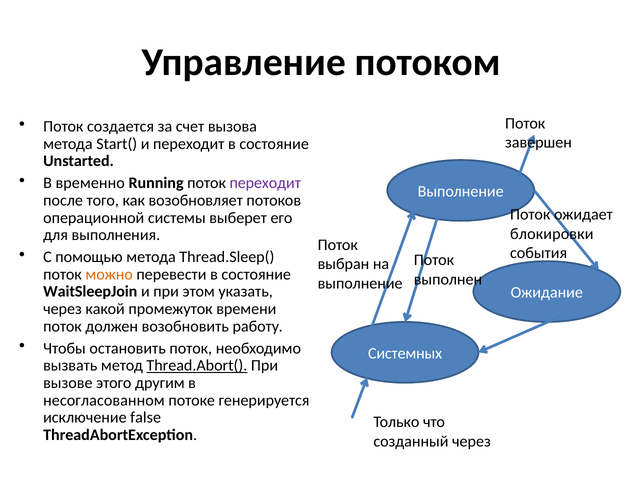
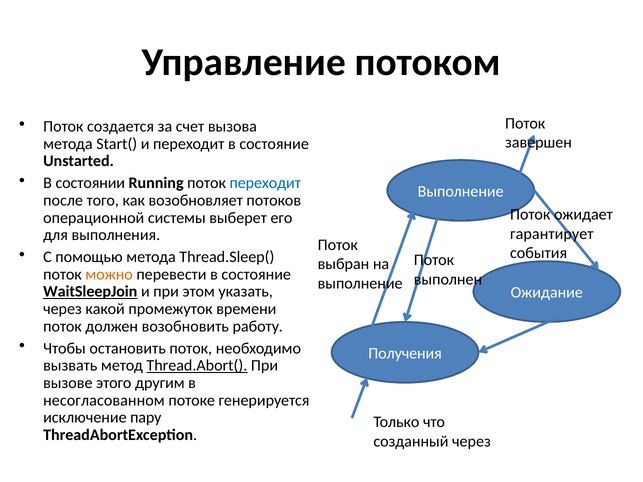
временно: временно -> состоянии
переходит at (265, 183) colour: purple -> blue
блокировки: блокировки -> гарантирует
WaitSleepJoin underline: none -> present
Системных: Системных -> Получения
false: false -> пару
